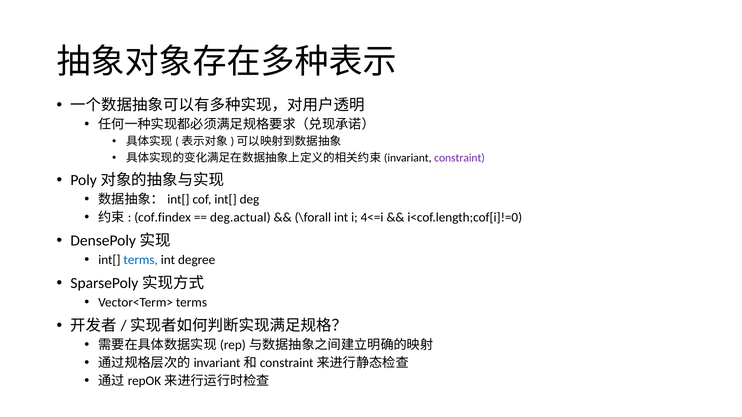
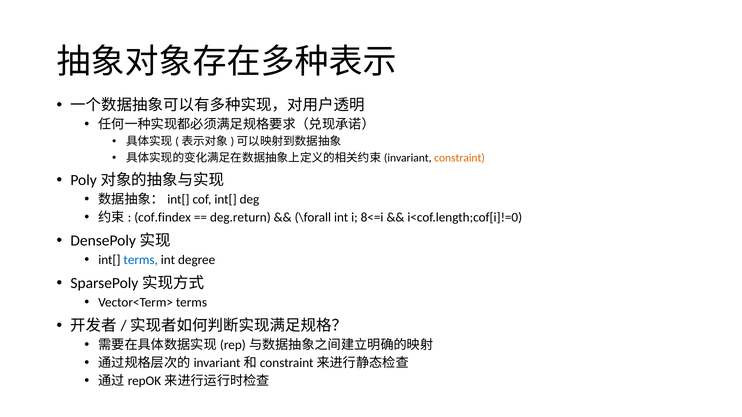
constraint colour: purple -> orange
deg.actual: deg.actual -> deg.return
4<=i: 4<=i -> 8<=i
